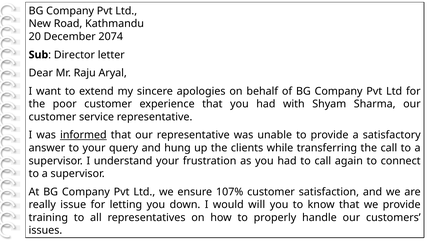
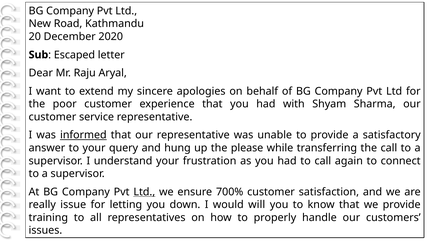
2074: 2074 -> 2020
Director: Director -> Escaped
clients: clients -> please
Ltd at (144, 192) underline: none -> present
107%: 107% -> 700%
